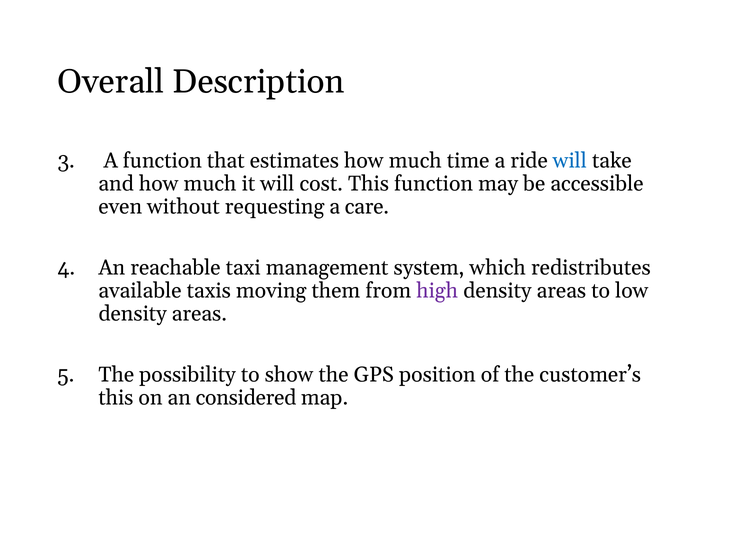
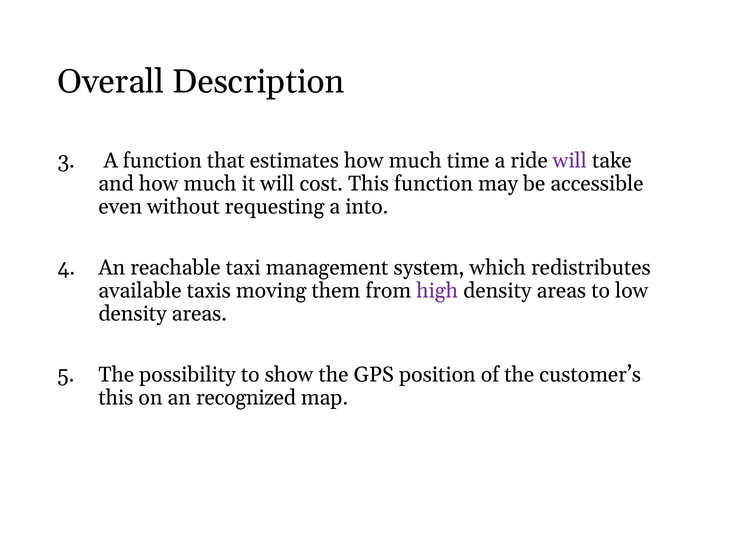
will at (570, 161) colour: blue -> purple
care: care -> into
considered: considered -> recognized
